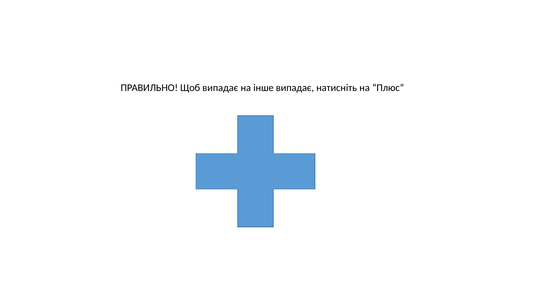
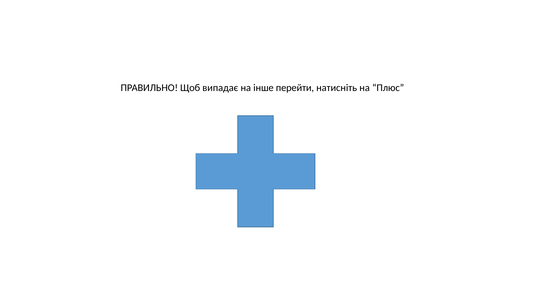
інше випадає: випадає -> перейти
